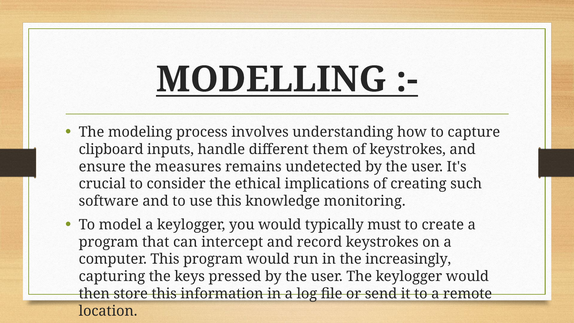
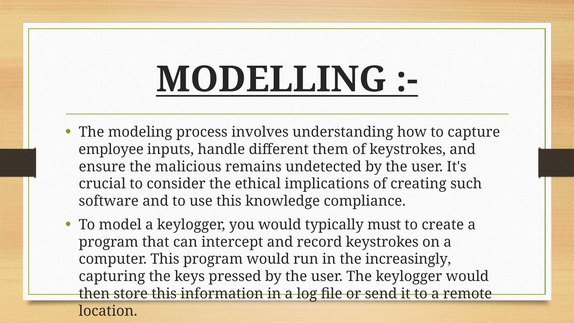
clipboard: clipboard -> employee
measures: measures -> malicious
monitoring: monitoring -> compliance
